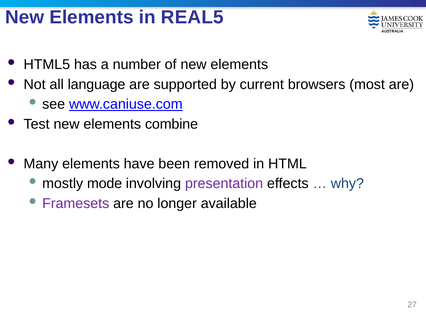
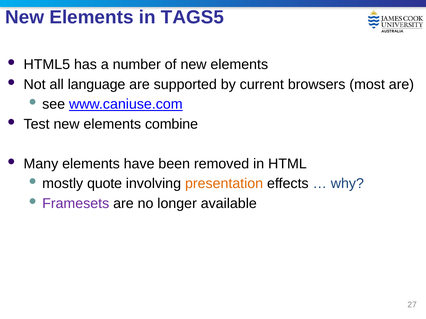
REAL5: REAL5 -> TAGS5
mode: mode -> quote
presentation colour: purple -> orange
